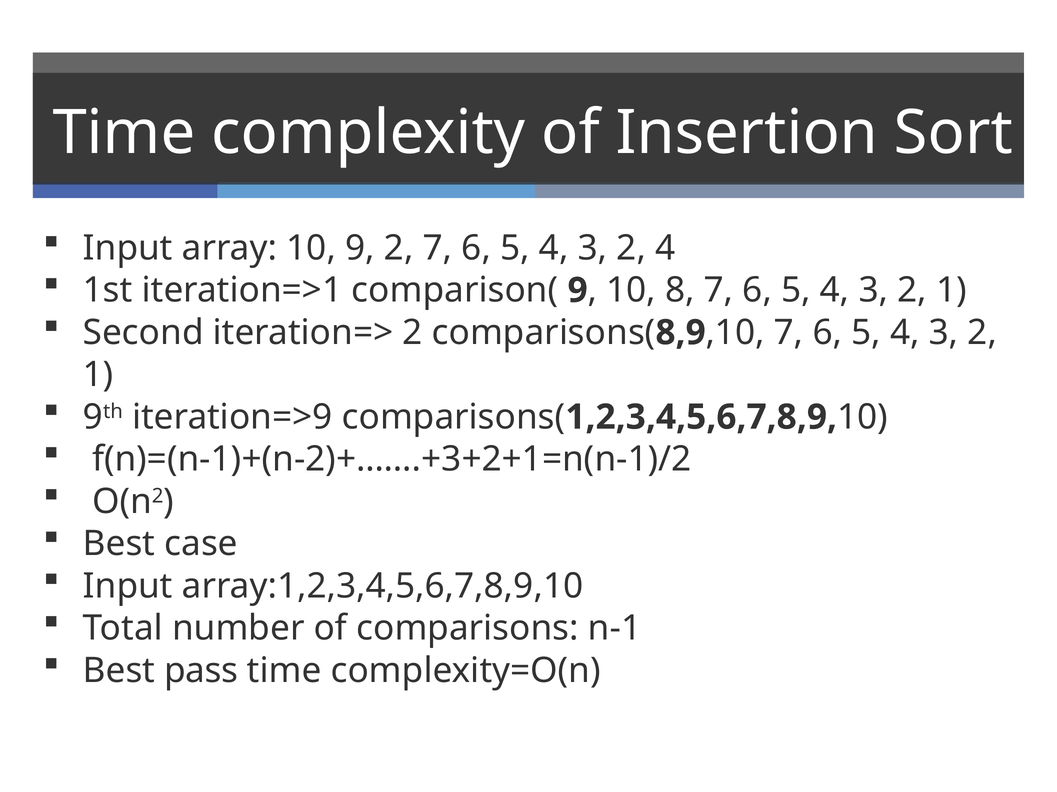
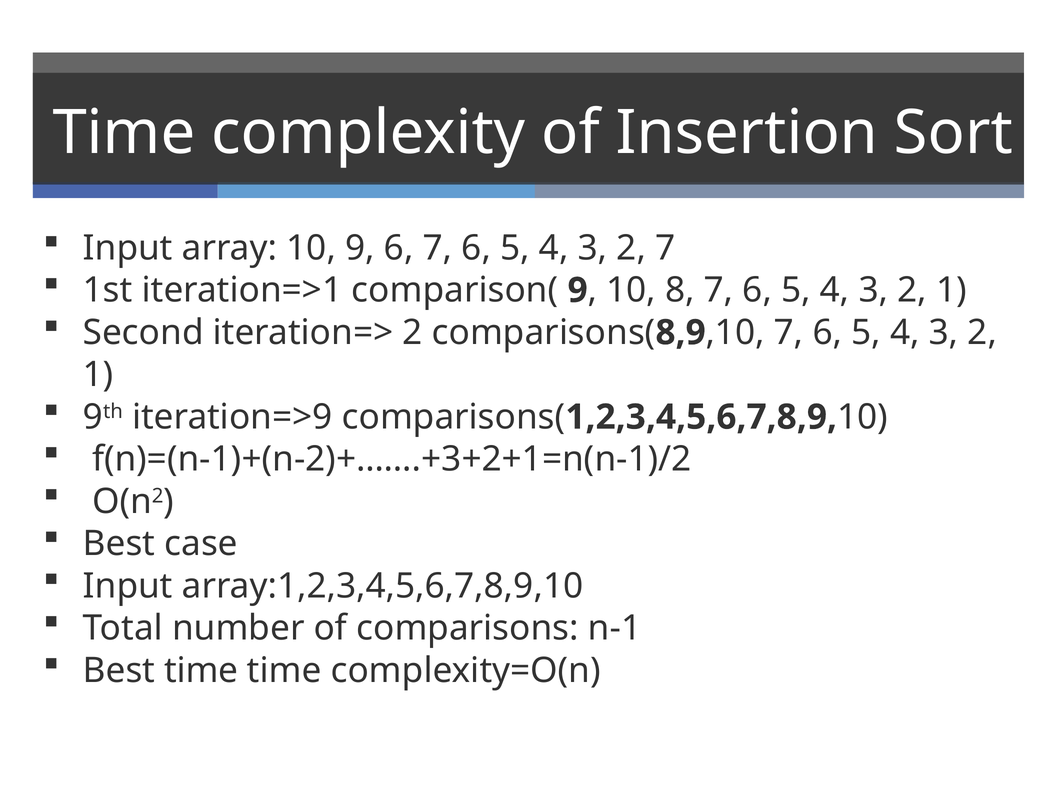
9 2: 2 -> 6
2 4: 4 -> 7
Best pass: pass -> time
